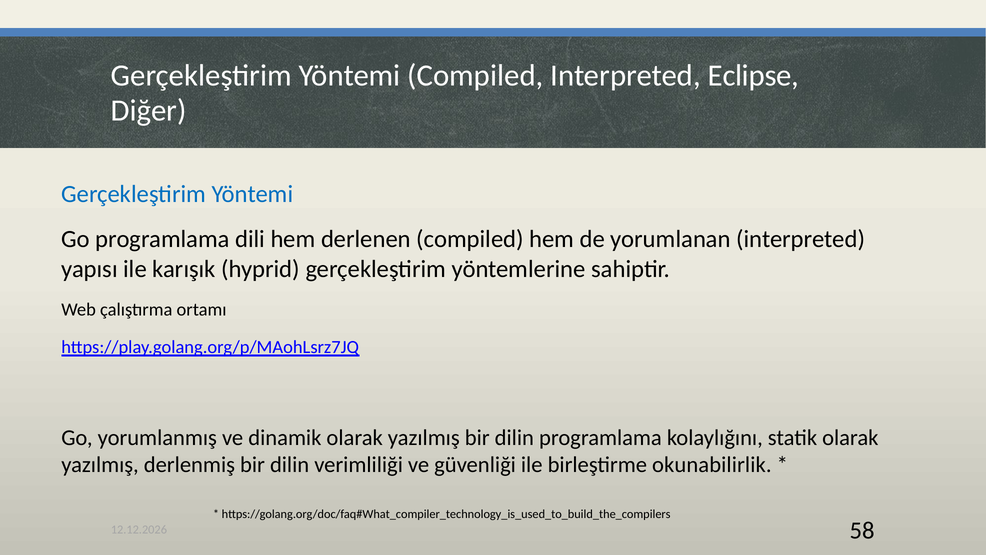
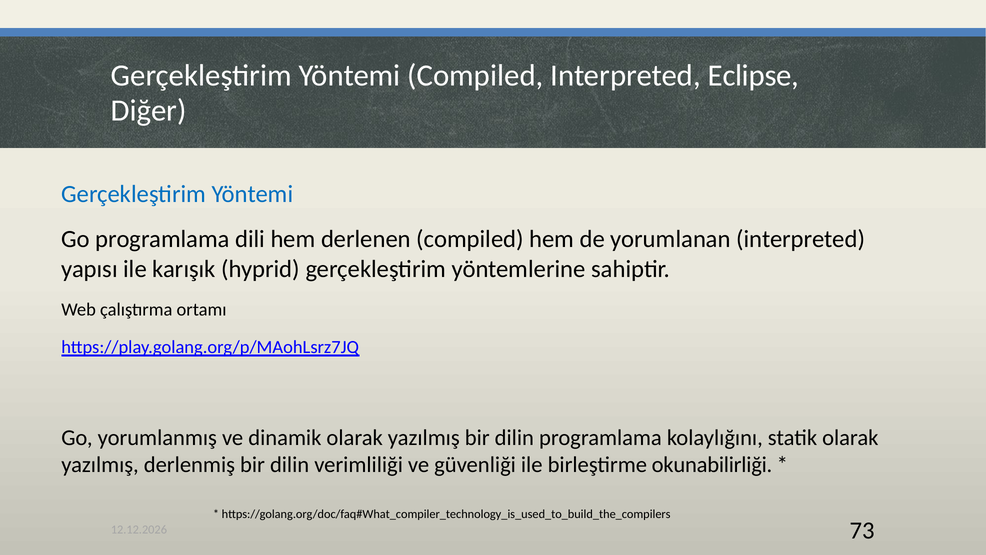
okunabilirlik: okunabilirlik -> okunabilirliği
58: 58 -> 73
